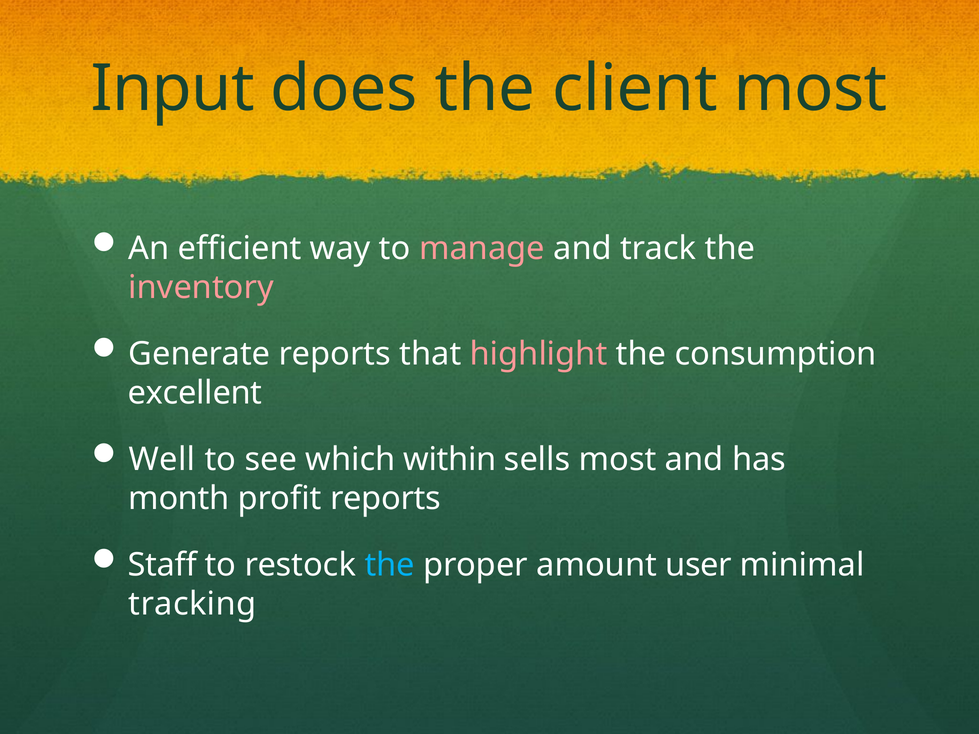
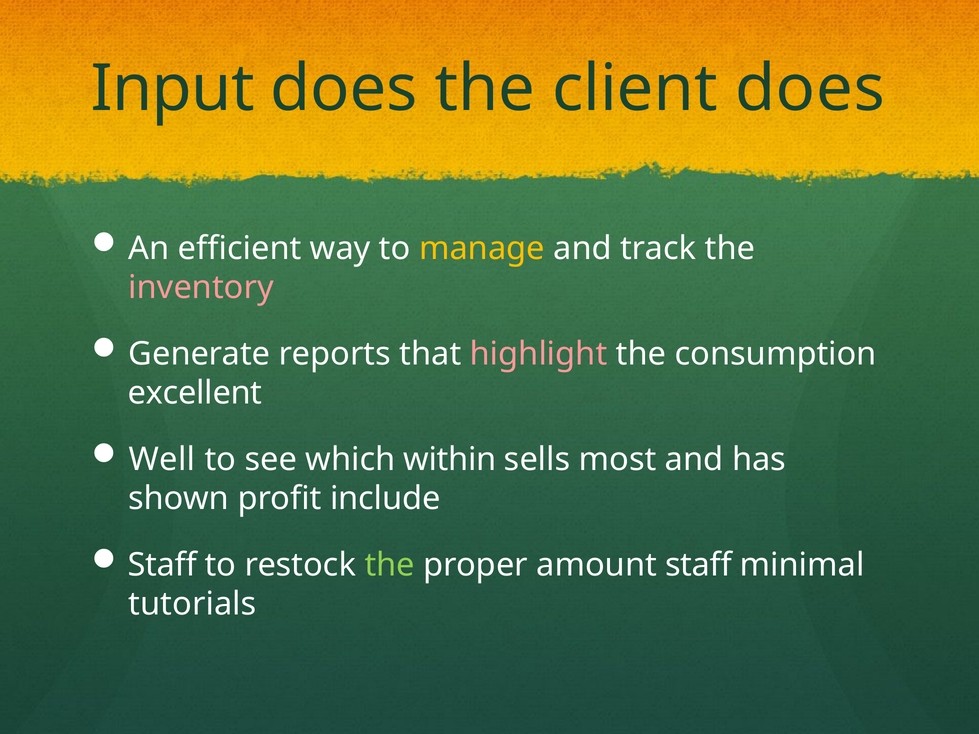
client most: most -> does
manage colour: pink -> yellow
month: month -> shown
profit reports: reports -> include
the at (390, 565) colour: light blue -> light green
amount user: user -> staff
tracking: tracking -> tutorials
